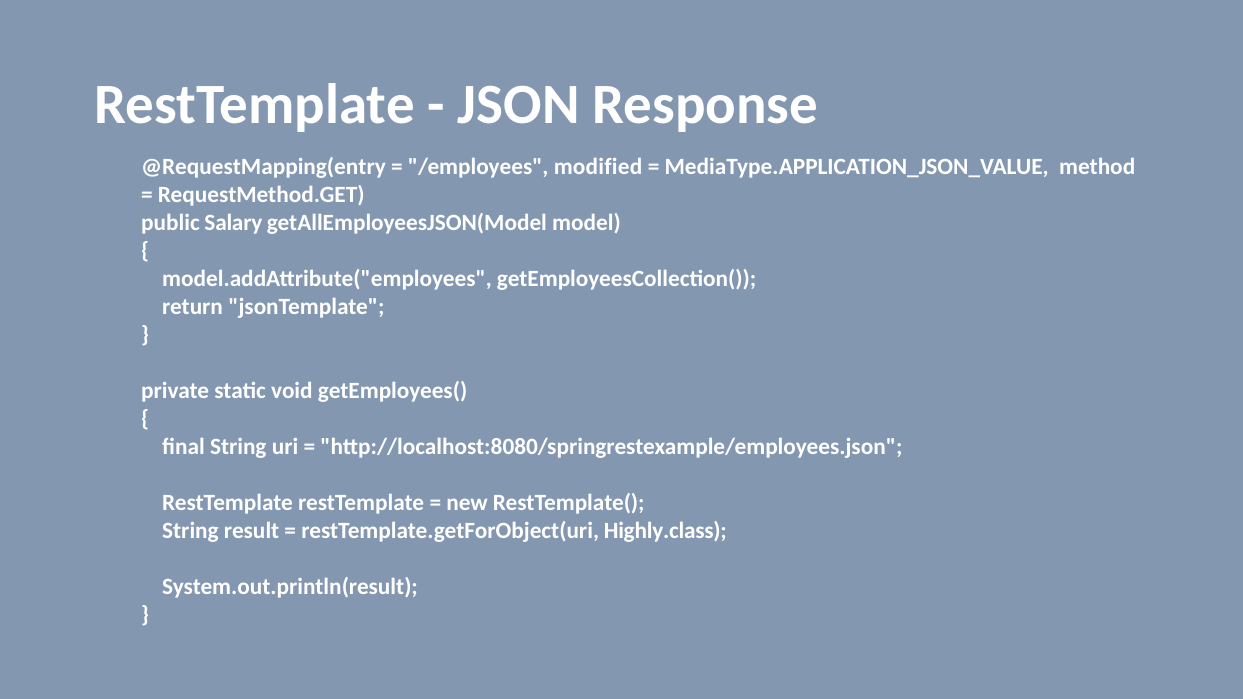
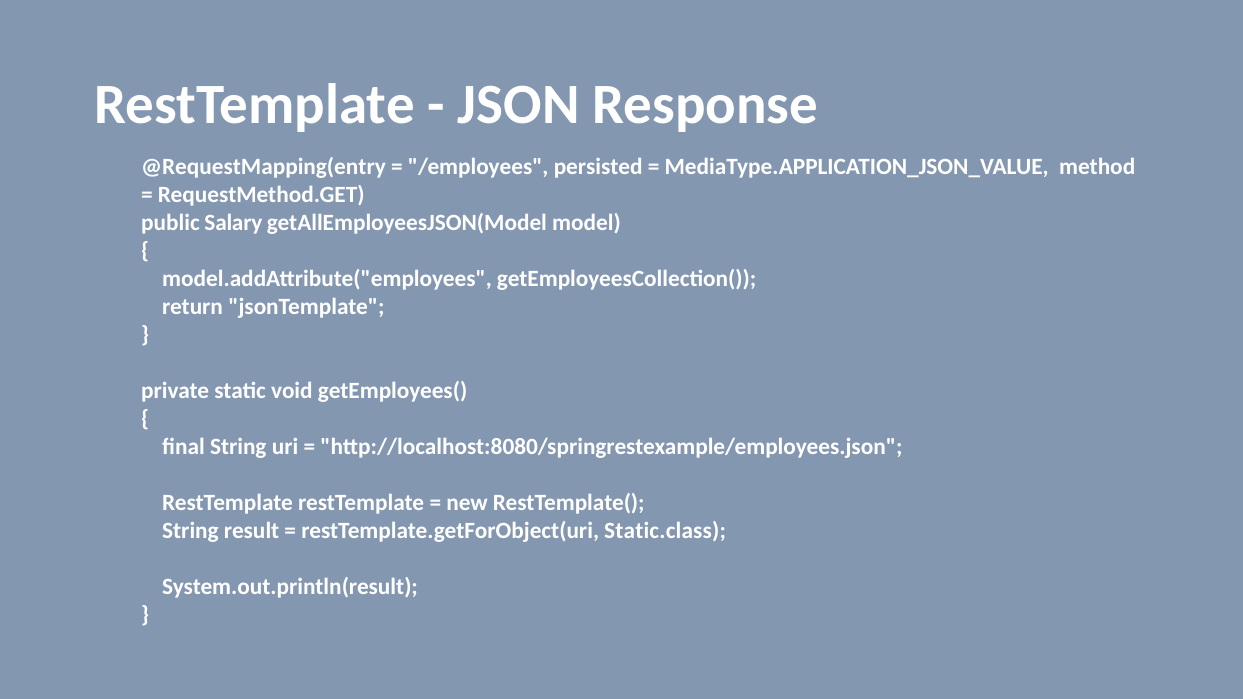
modified: modified -> persisted
Highly.class: Highly.class -> Static.class
